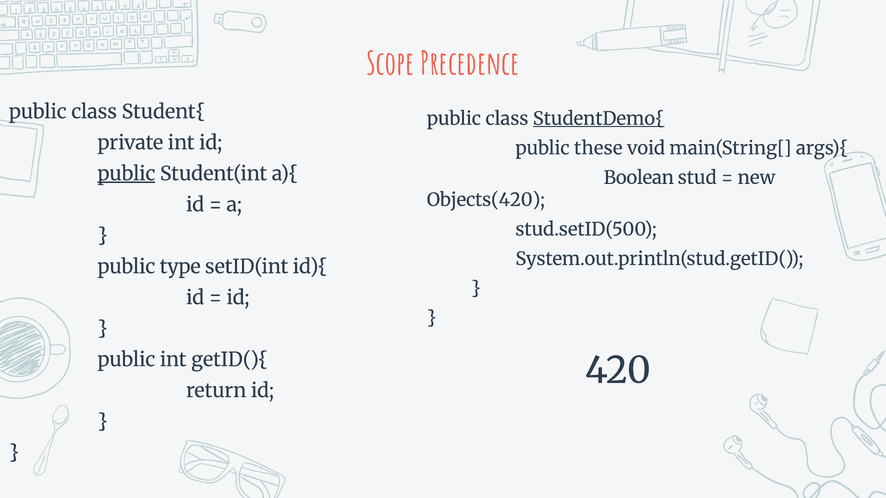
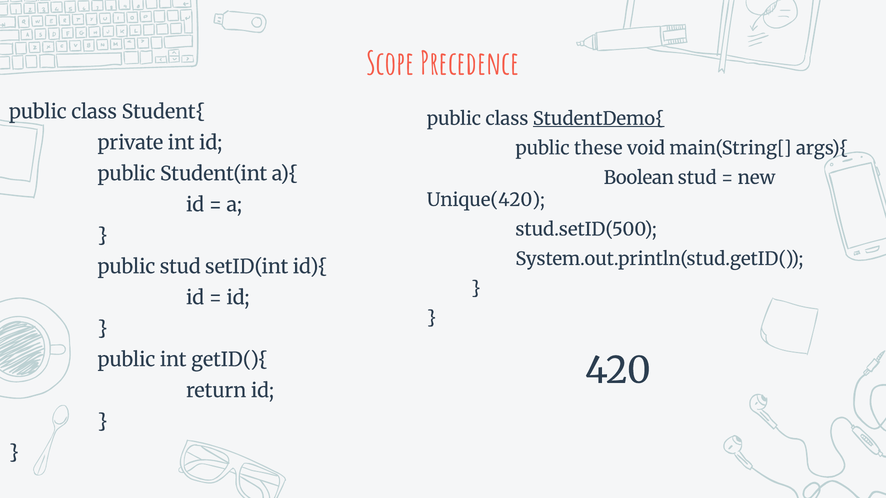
public at (126, 174) underline: present -> none
Objects(420: Objects(420 -> Unique(420
public type: type -> stud
